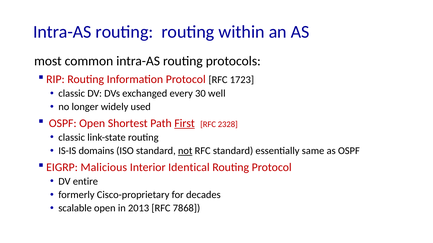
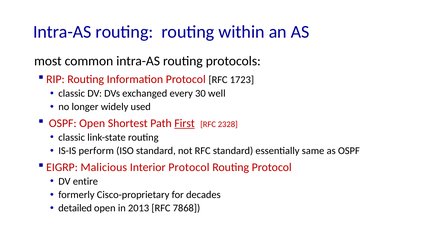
domains: domains -> perform
not underline: present -> none
Interior Identical: Identical -> Protocol
scalable: scalable -> detailed
